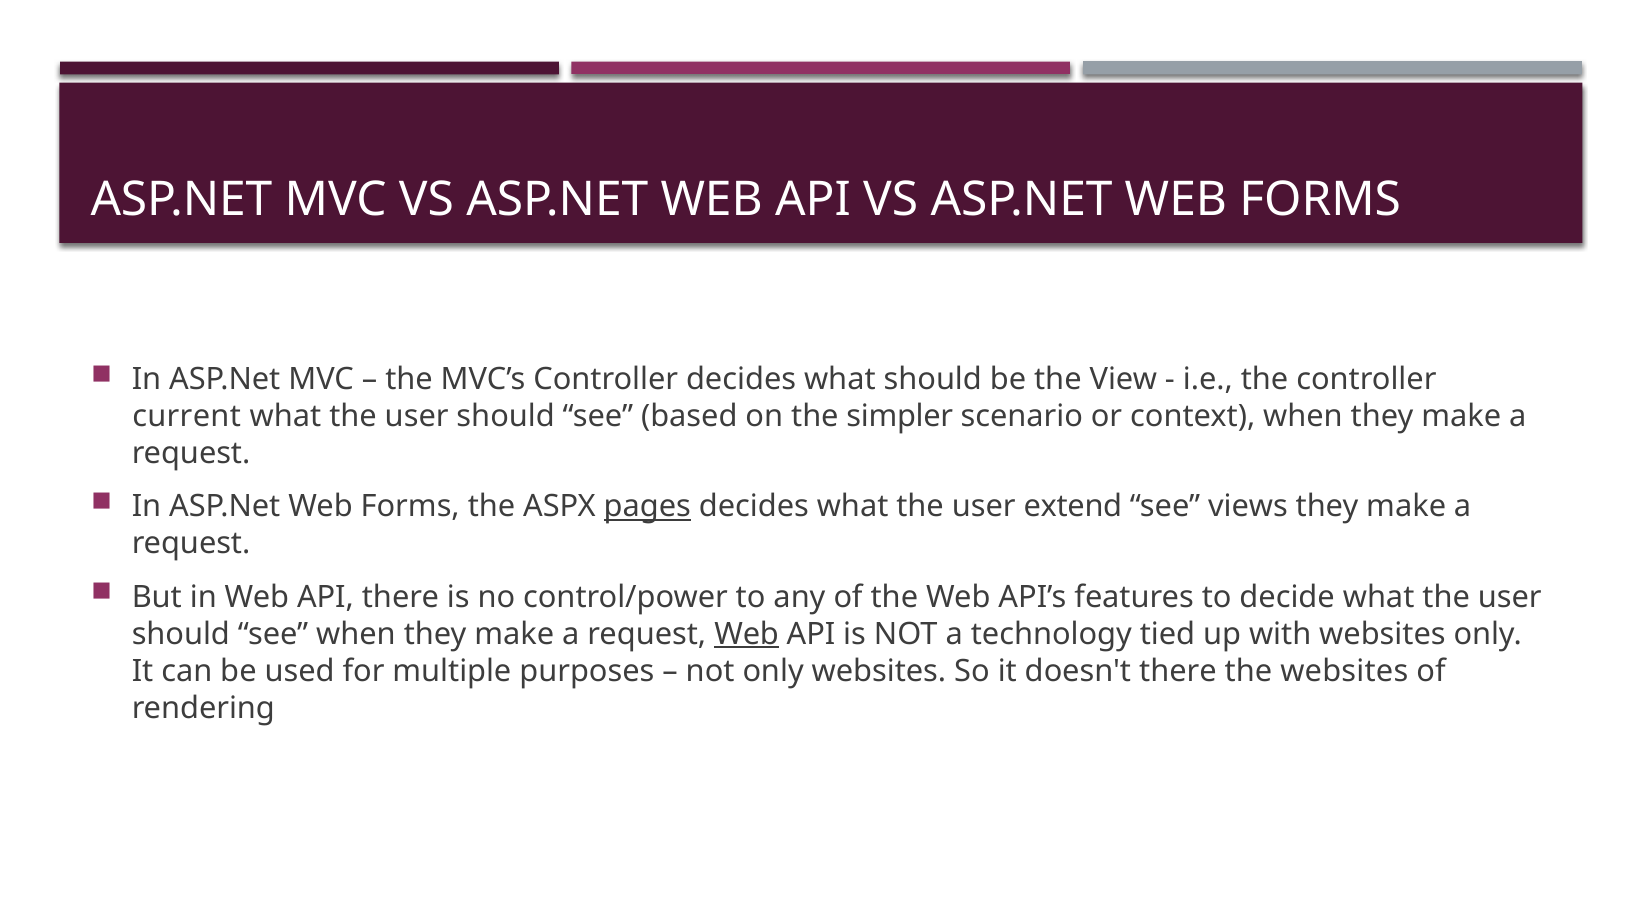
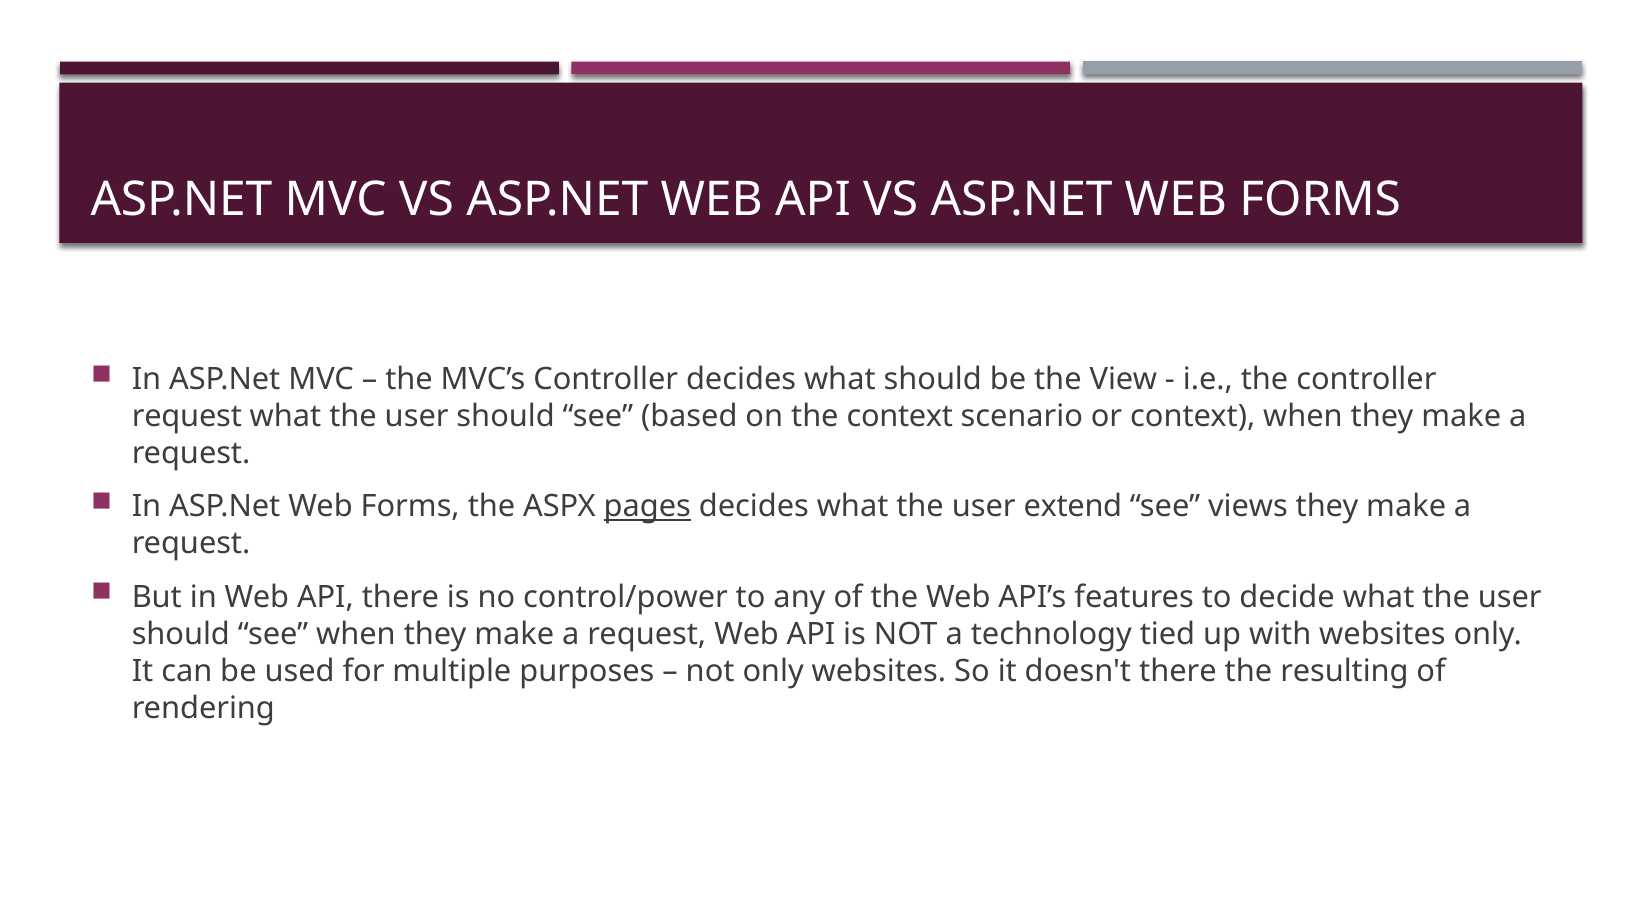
current at (187, 416): current -> request
the simpler: simpler -> context
Web at (747, 634) underline: present -> none
the websites: websites -> resulting
